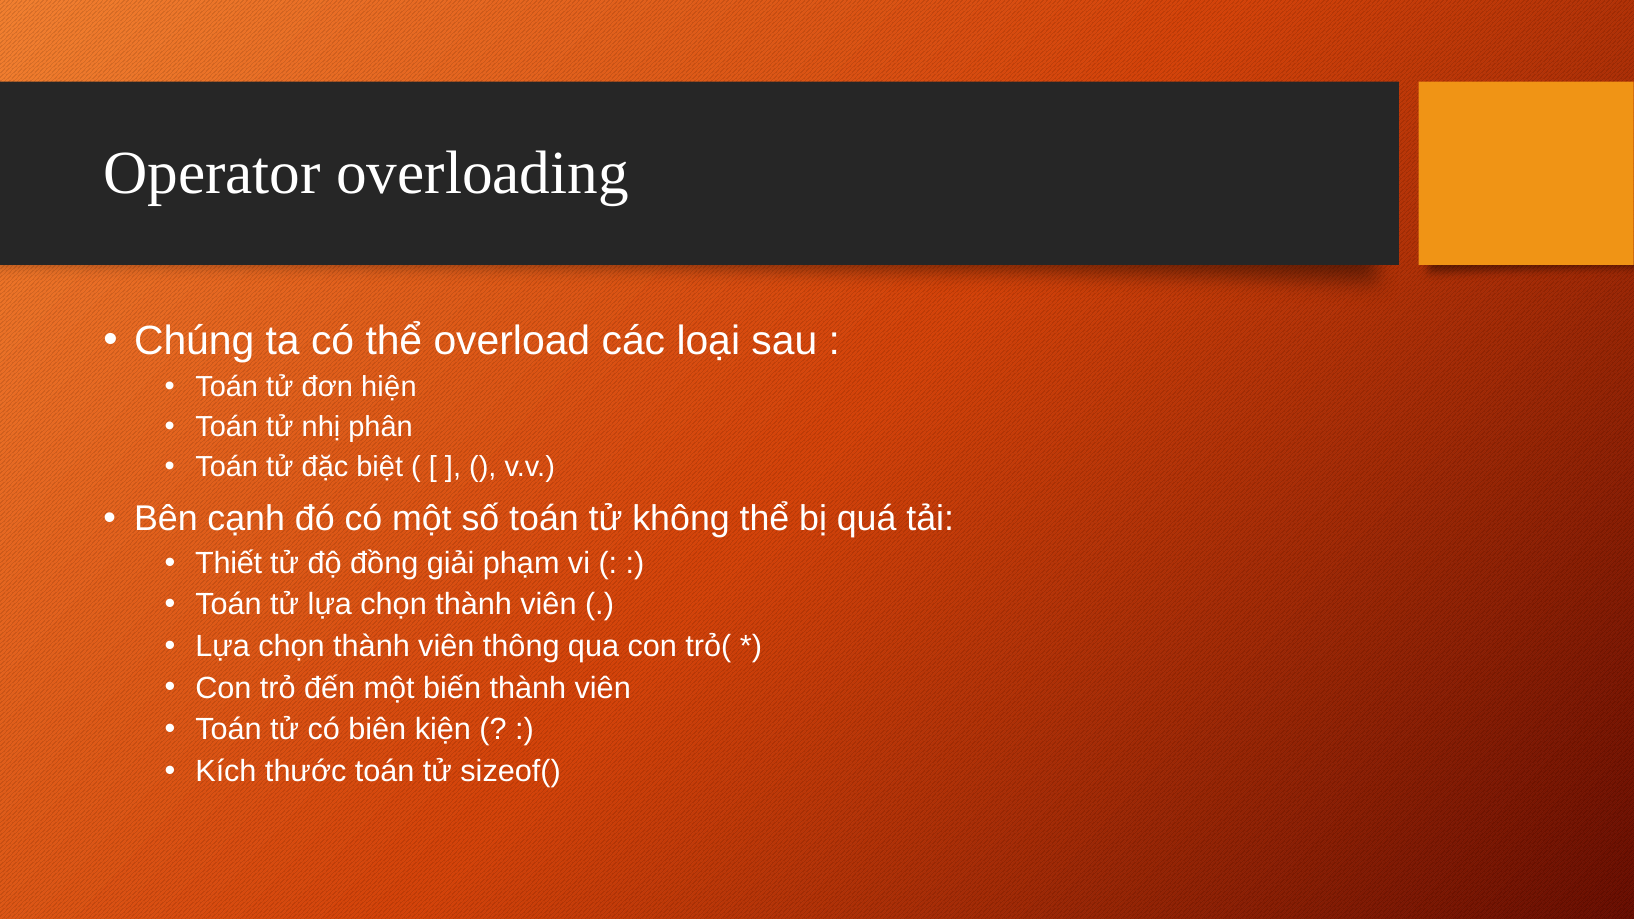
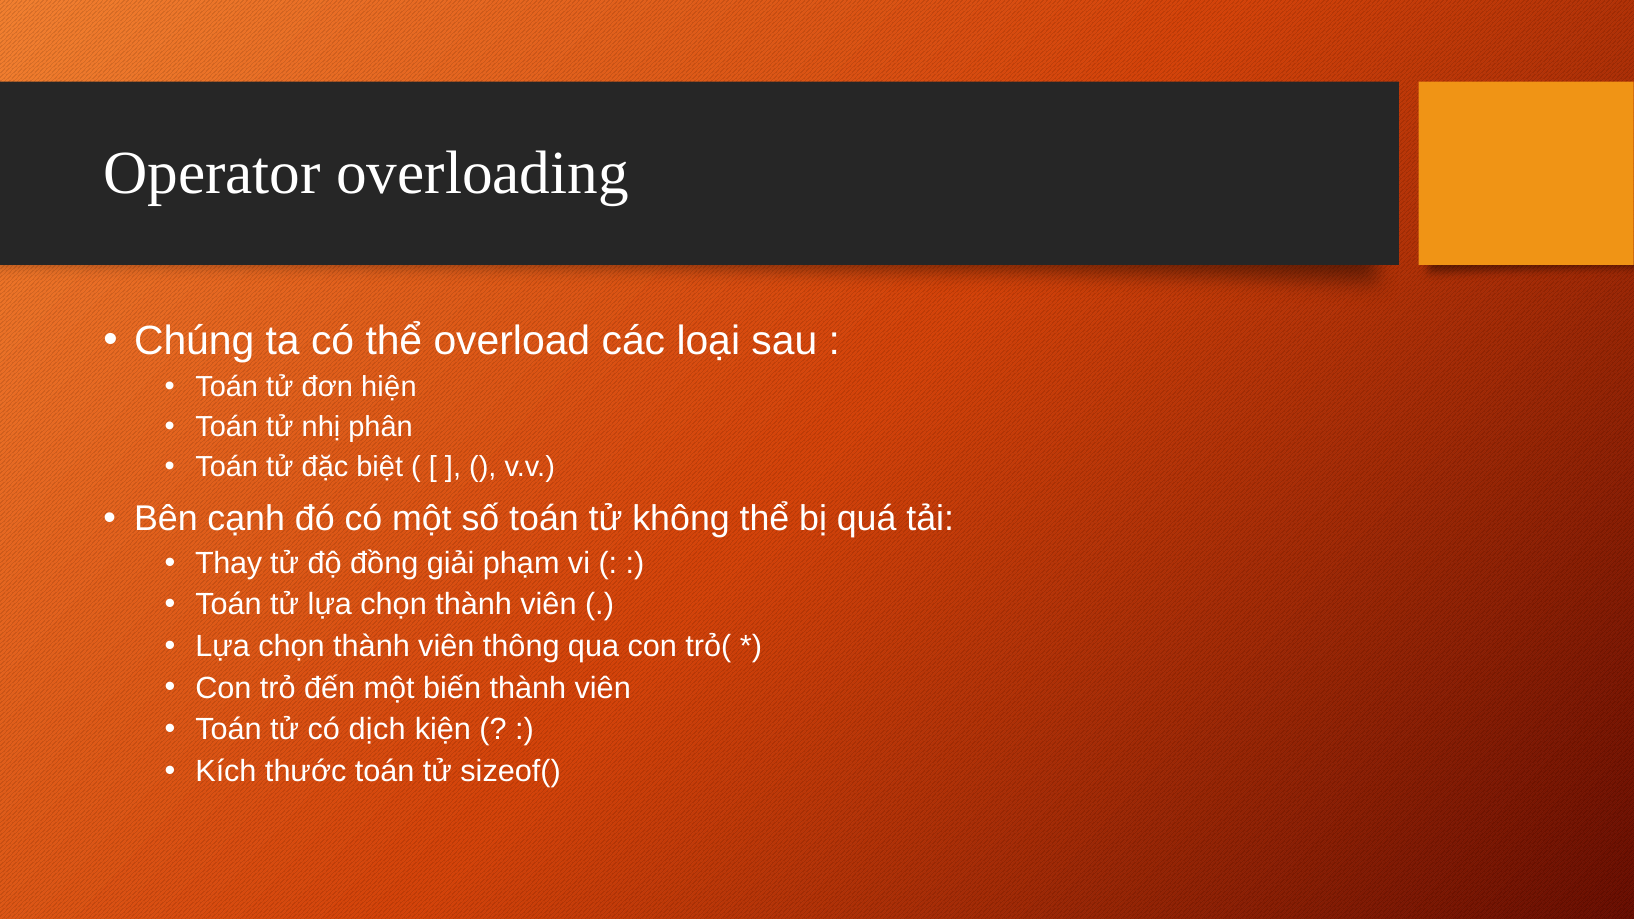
Thiết: Thiết -> Thay
biên: biên -> dịch
